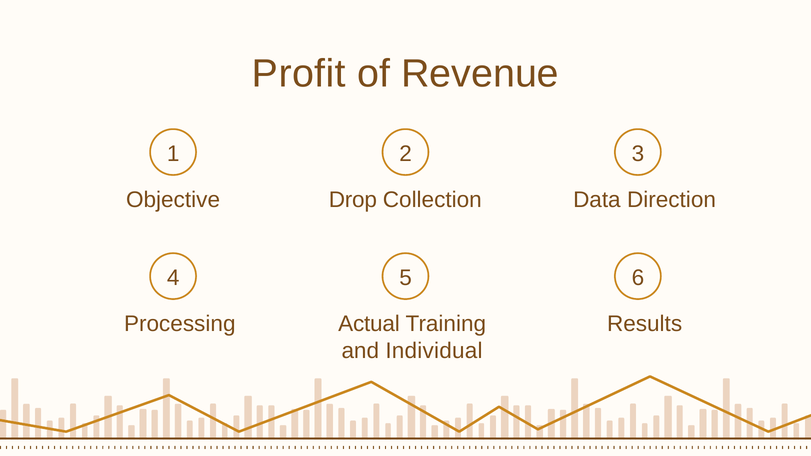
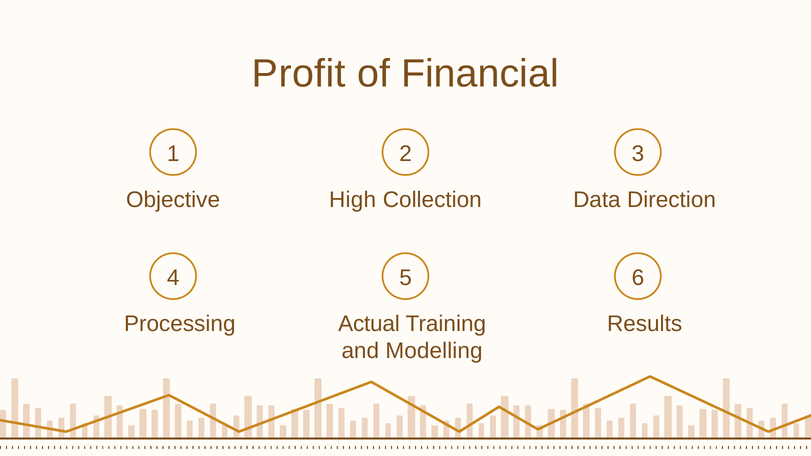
Revenue: Revenue -> Financial
Drop: Drop -> High
Individual: Individual -> Modelling
